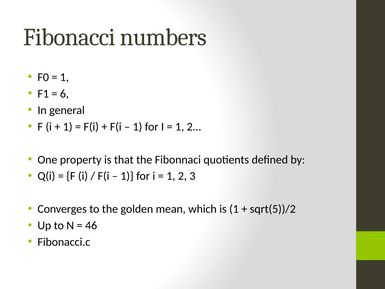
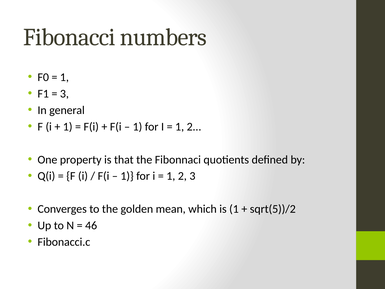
6 at (64, 94): 6 -> 3
